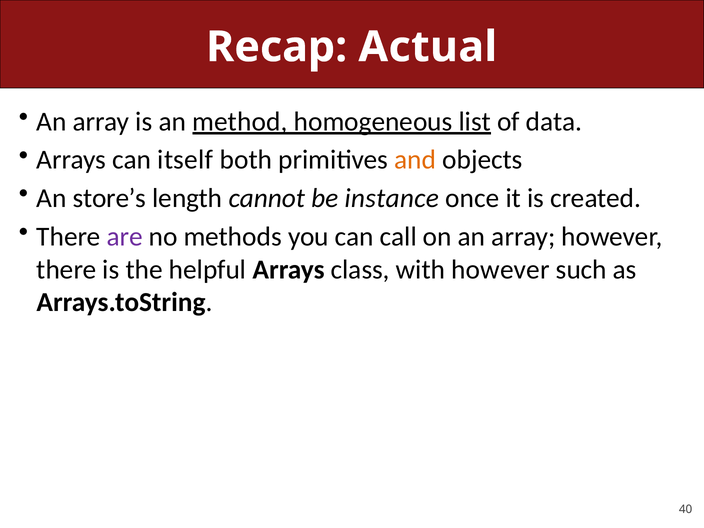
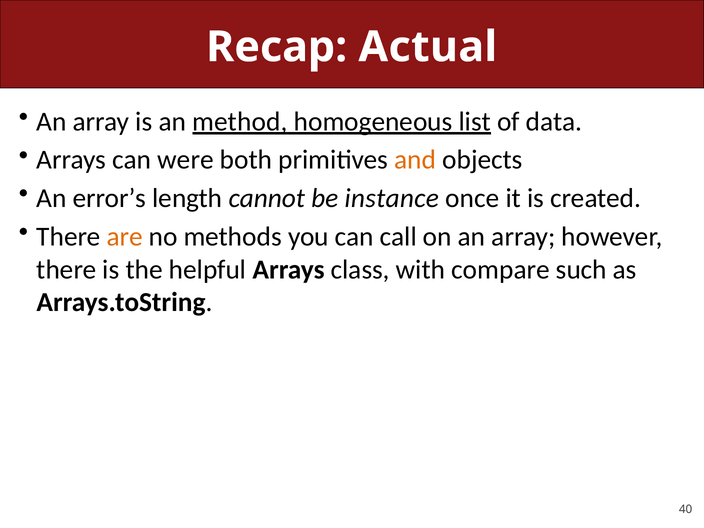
itself: itself -> were
store’s: store’s -> error’s
are colour: purple -> orange
with however: however -> compare
